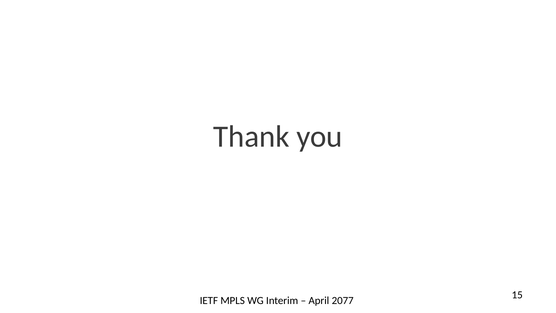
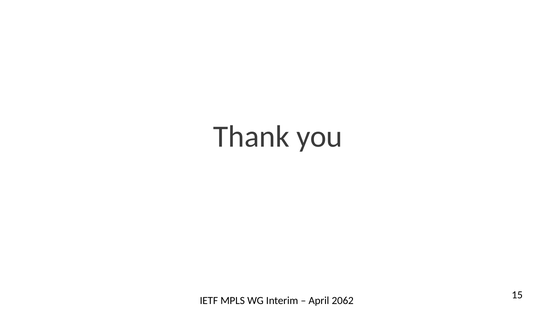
2077: 2077 -> 2062
